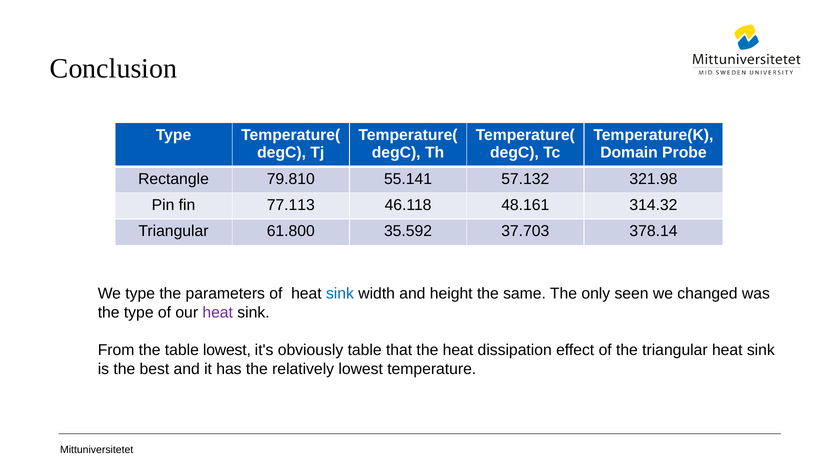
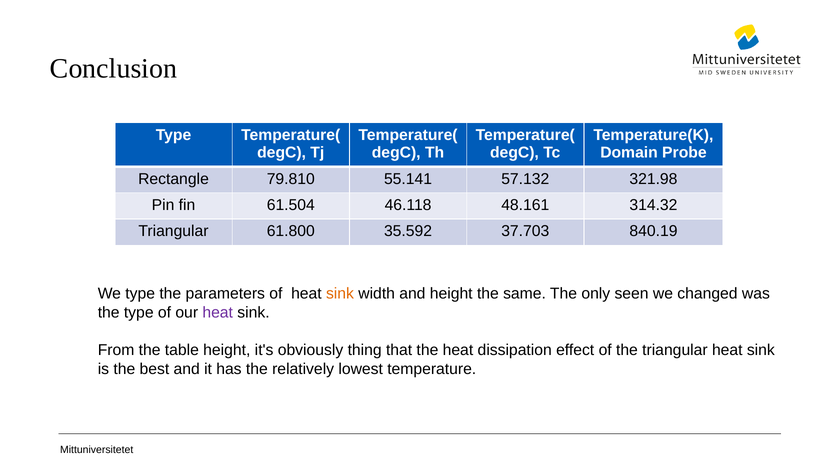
77.113: 77.113 -> 61.504
378.14: 378.14 -> 840.19
sink at (340, 294) colour: blue -> orange
table lowest: lowest -> height
obviously table: table -> thing
